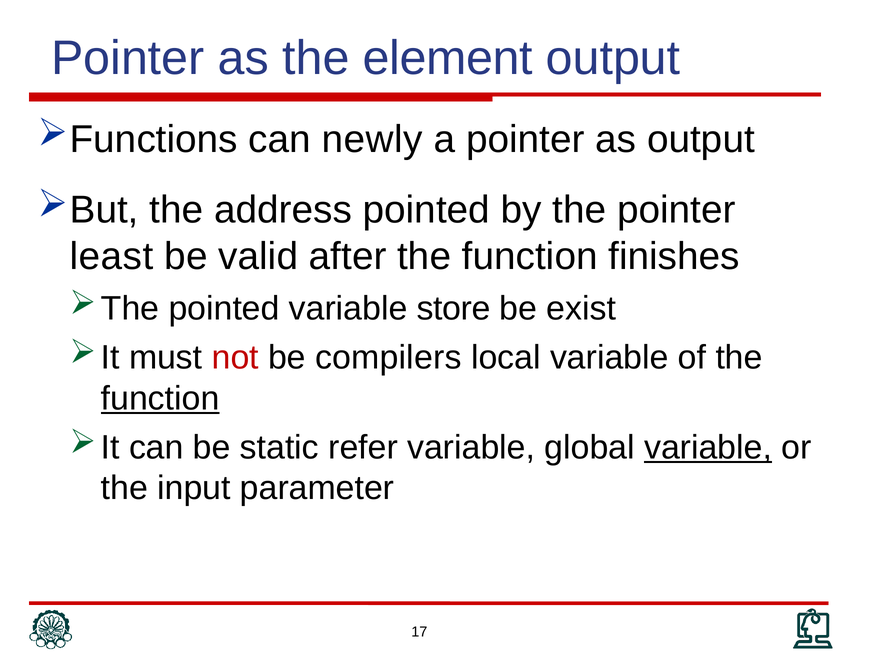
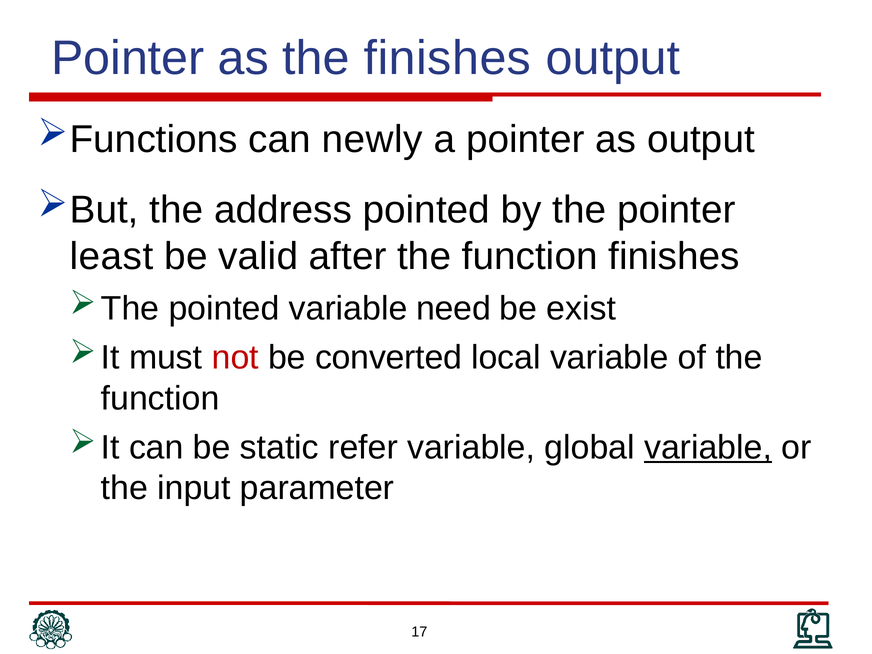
the element: element -> finishes
store: store -> need
compilers: compilers -> converted
function at (160, 398) underline: present -> none
